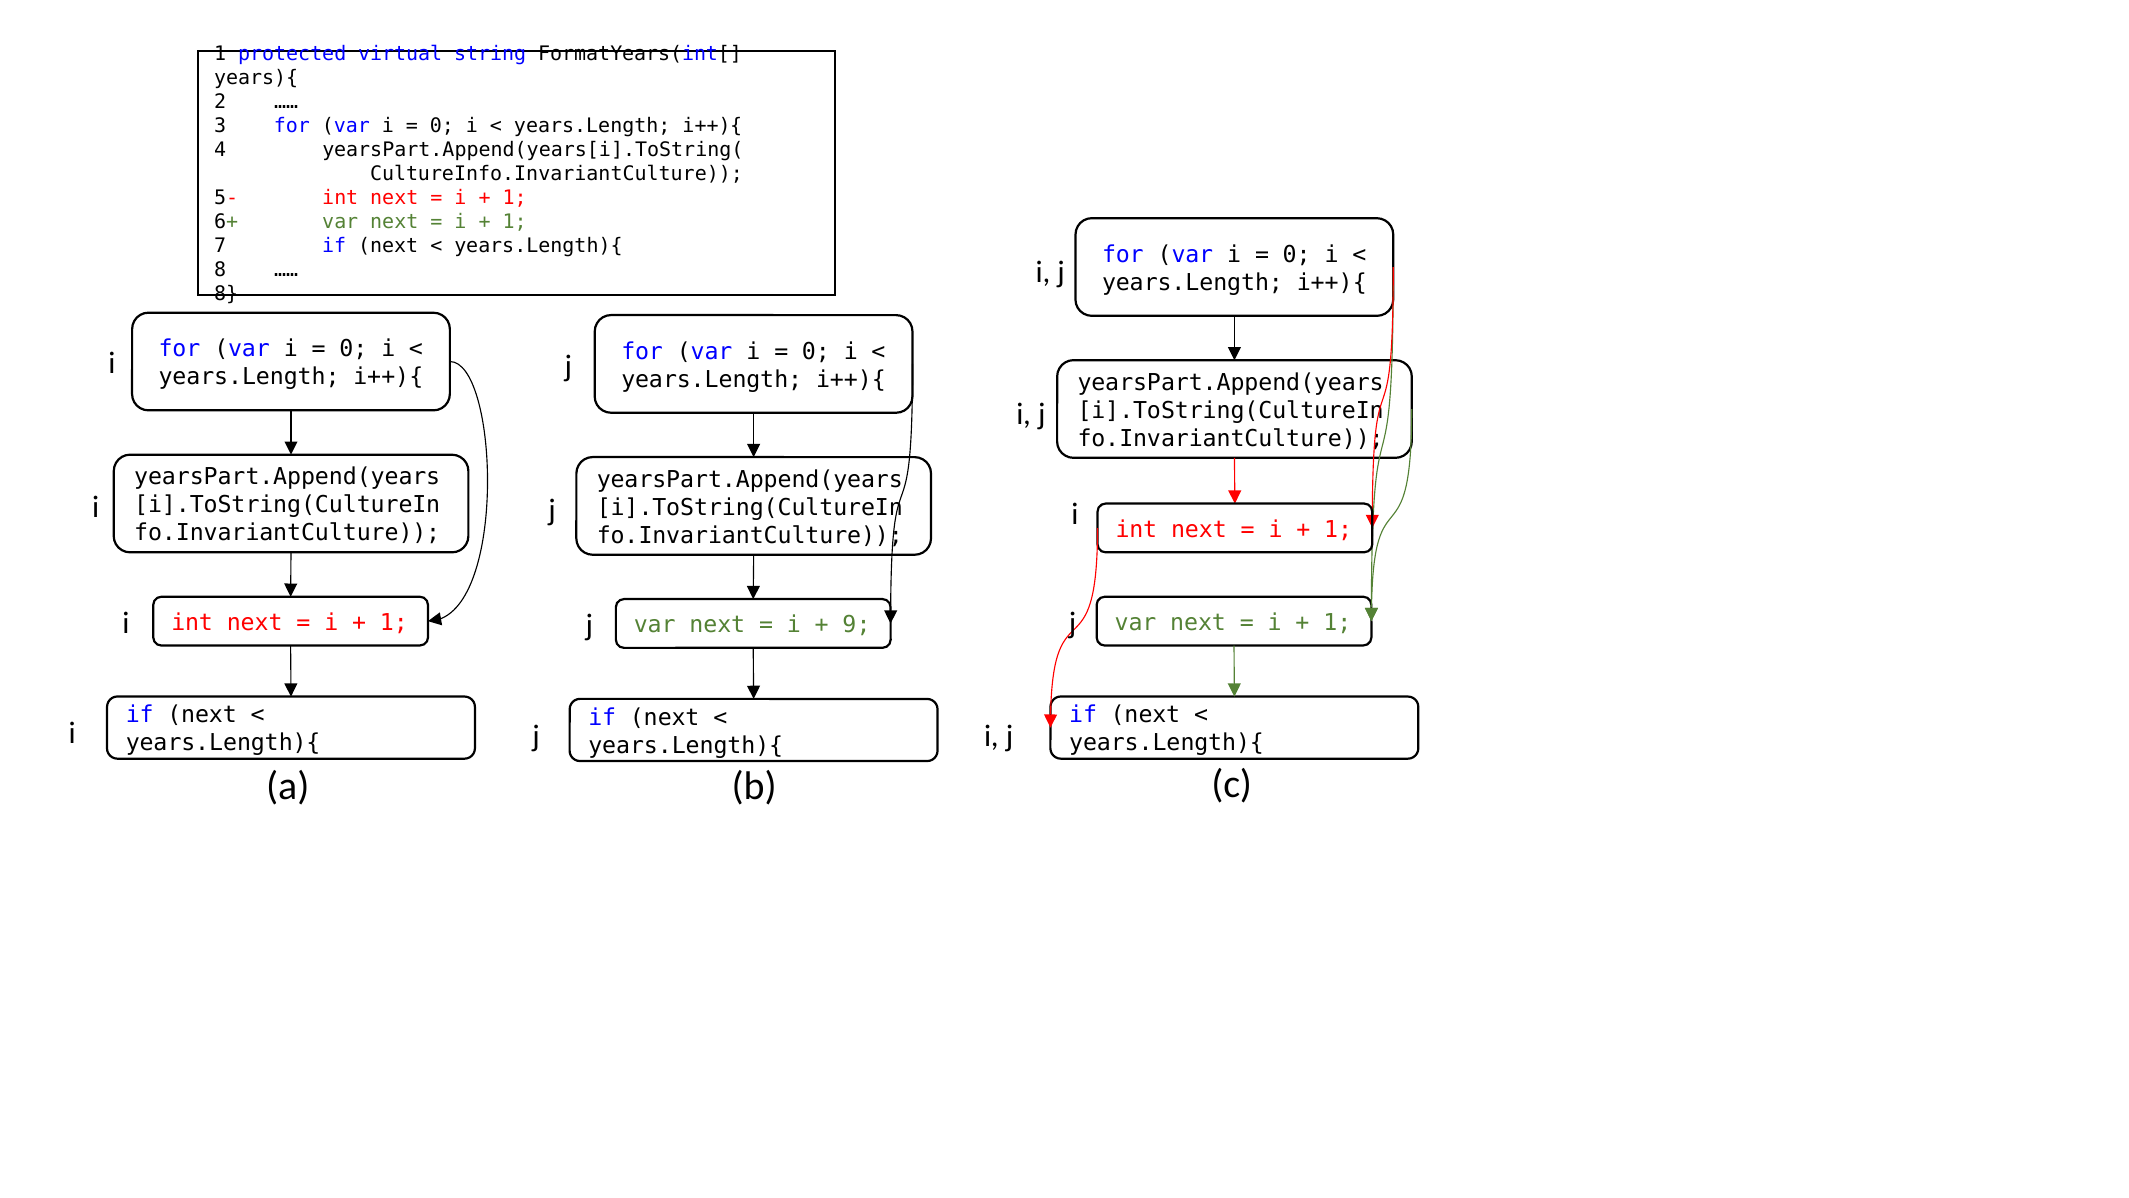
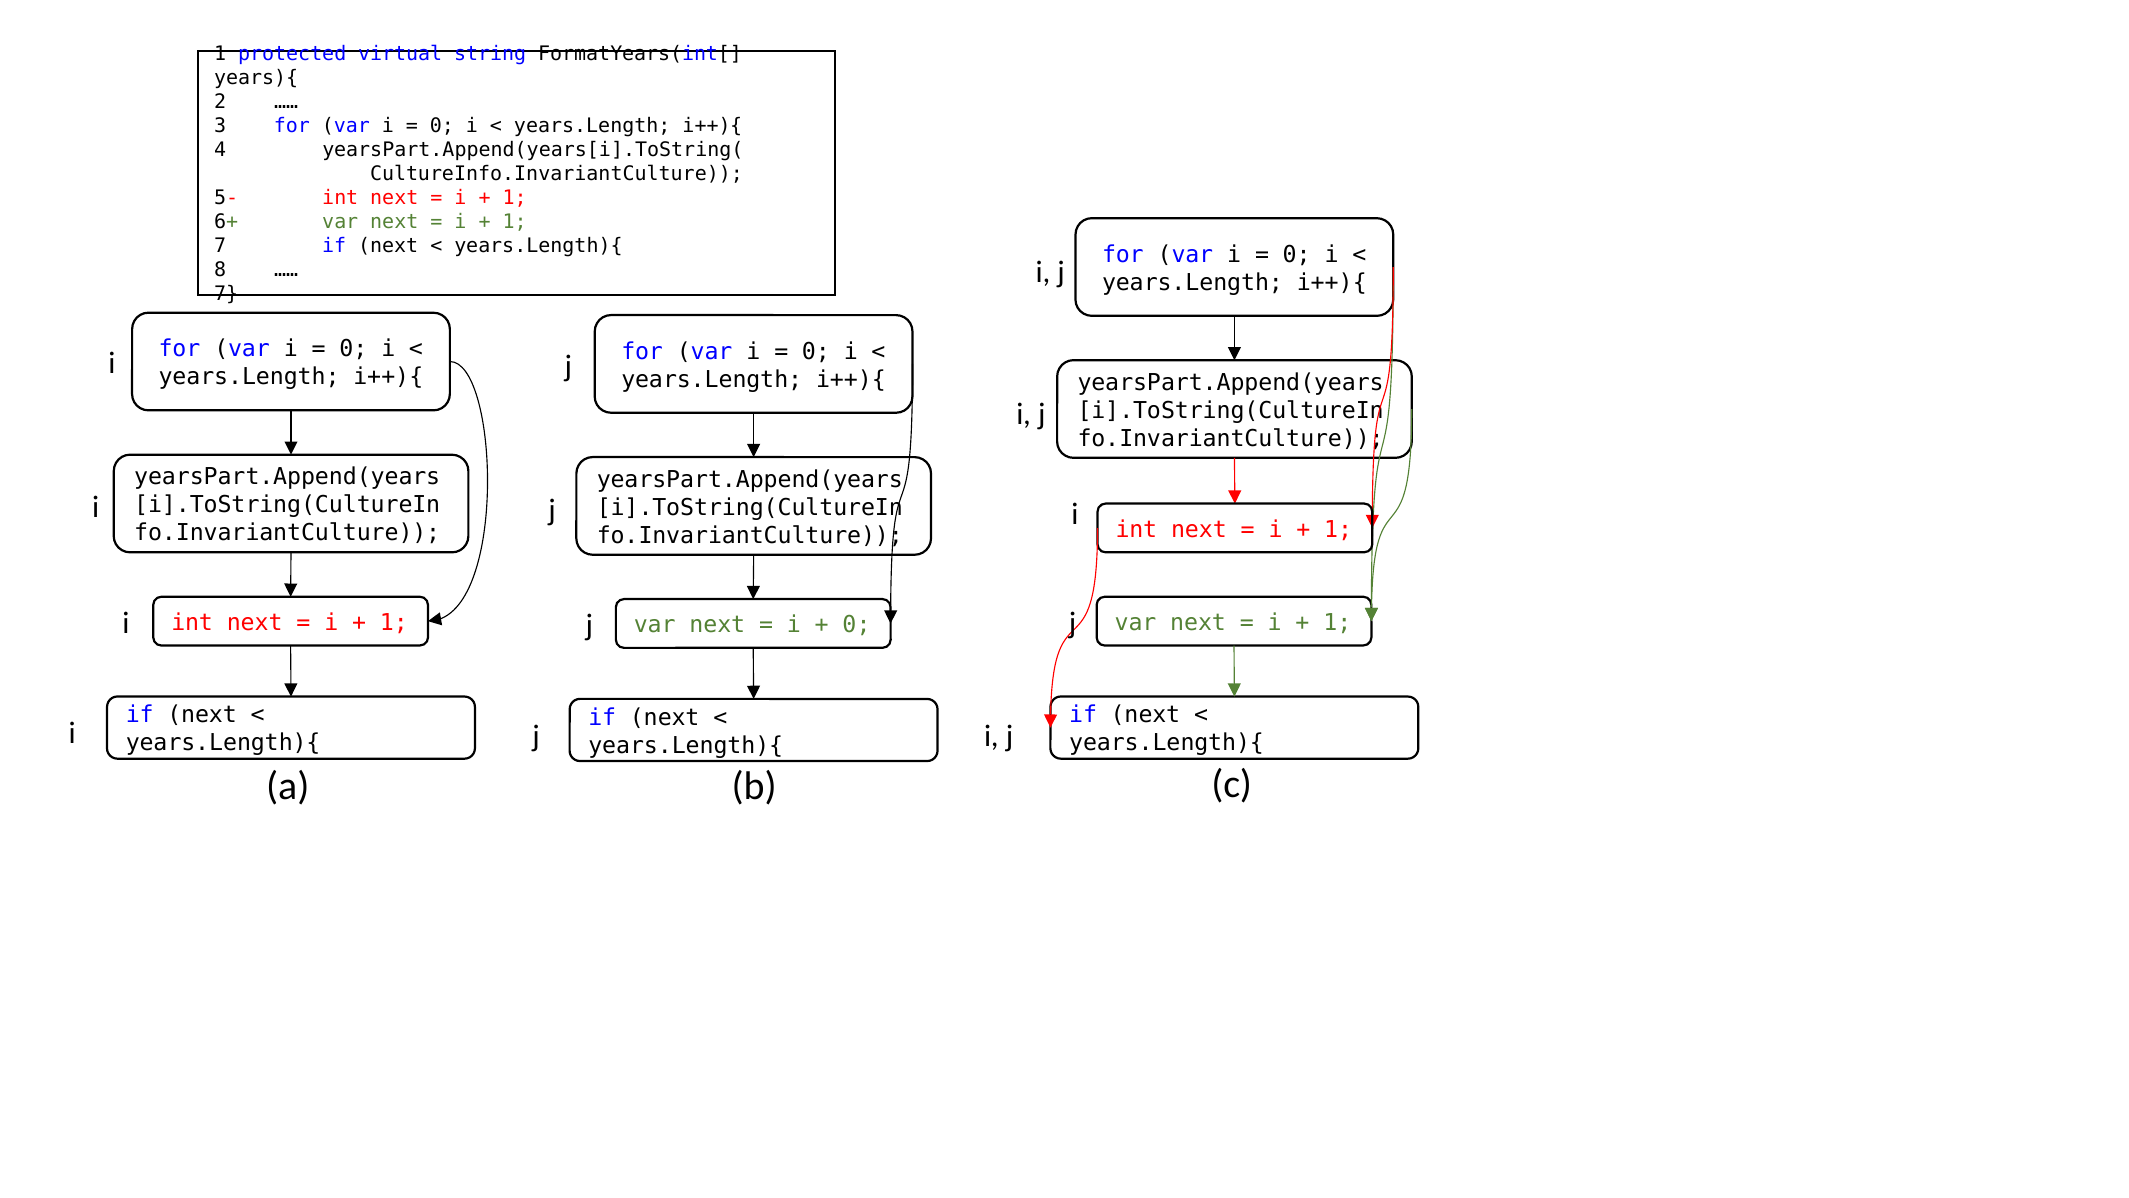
8 at (226, 294): 8 -> 7
9 at (857, 625): 9 -> 0
